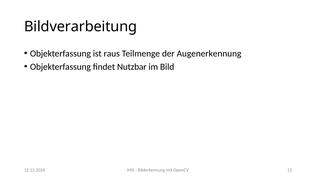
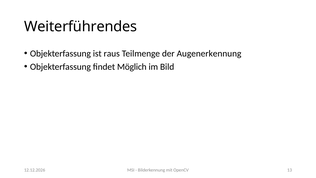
Bildverarbeitung: Bildverarbeitung -> Weiterführendes
Nutzbar: Nutzbar -> Möglich
